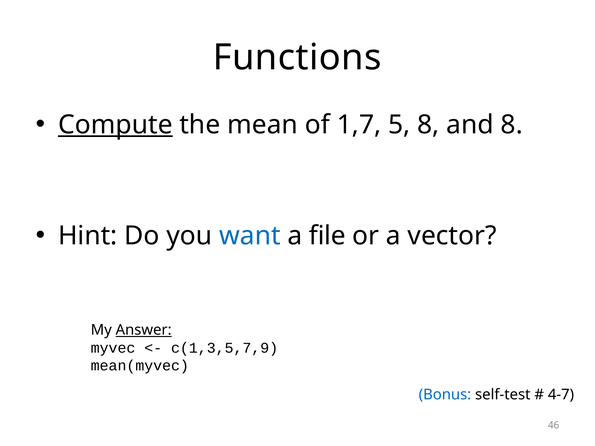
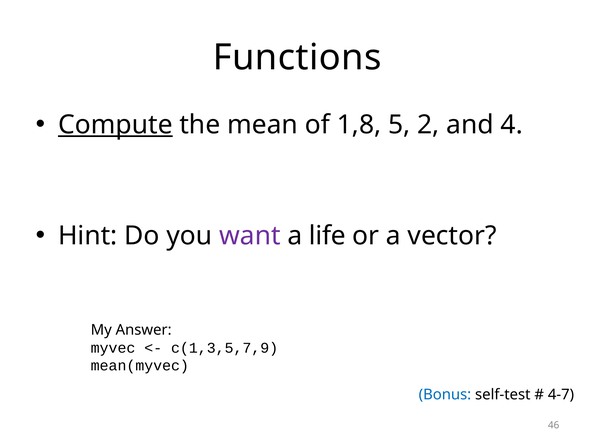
1,7: 1,7 -> 1,8
5 8: 8 -> 2
and 8: 8 -> 4
want colour: blue -> purple
file: file -> life
Answer underline: present -> none
